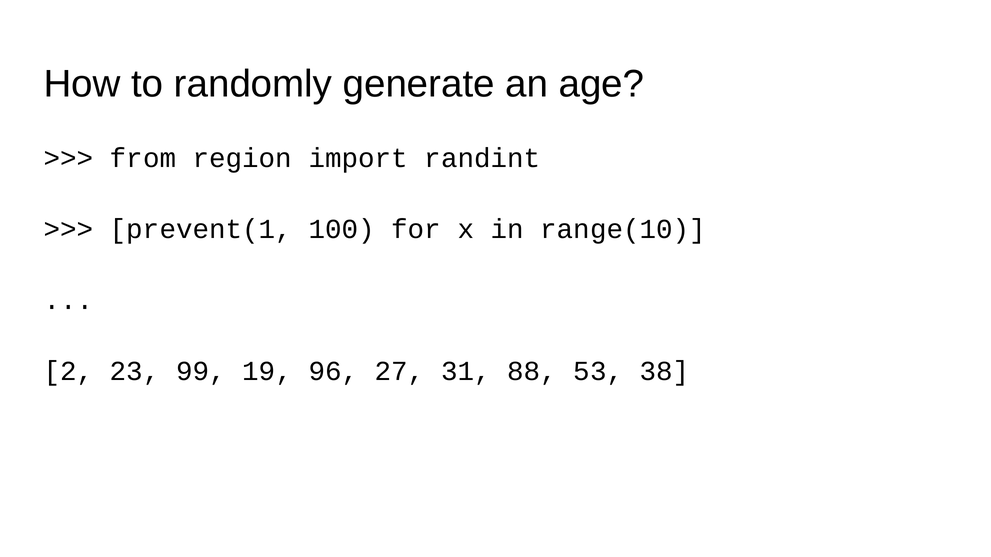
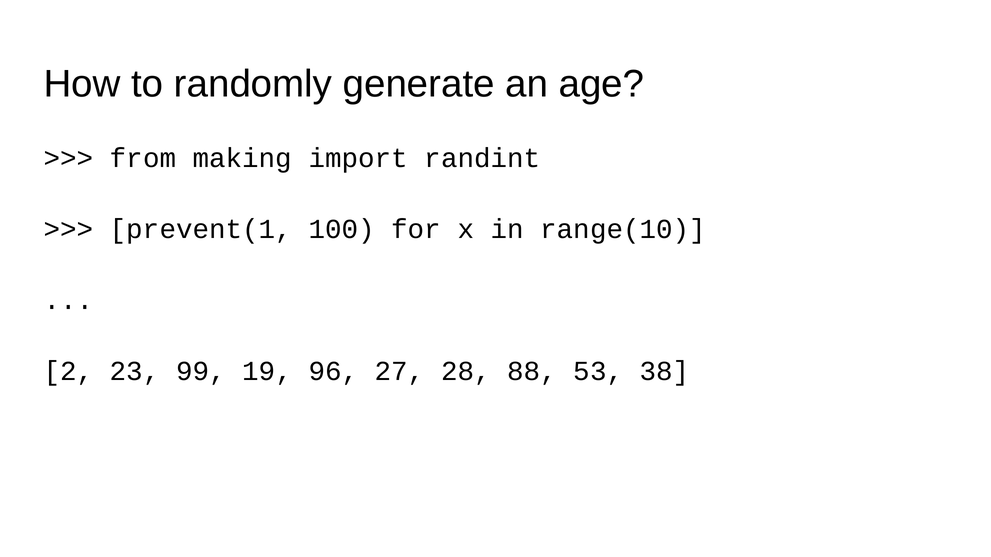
region: region -> making
31: 31 -> 28
